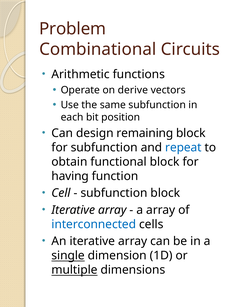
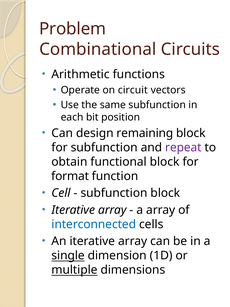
derive: derive -> circuit
repeat colour: blue -> purple
having: having -> format
